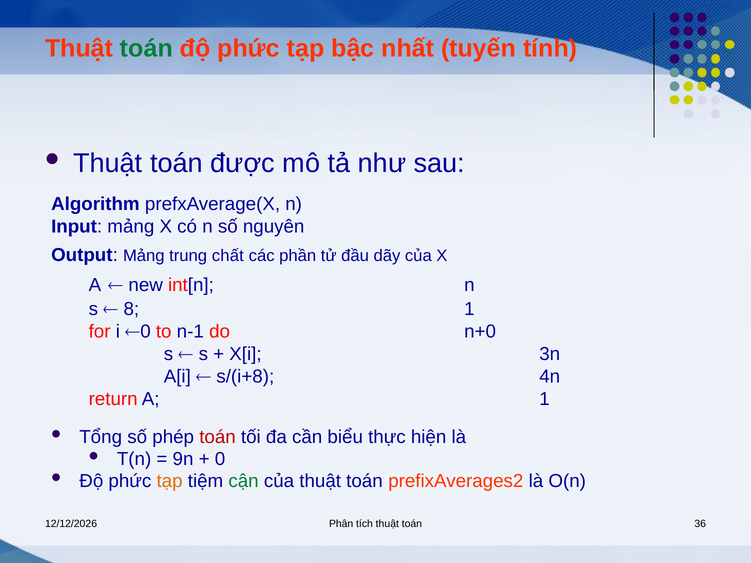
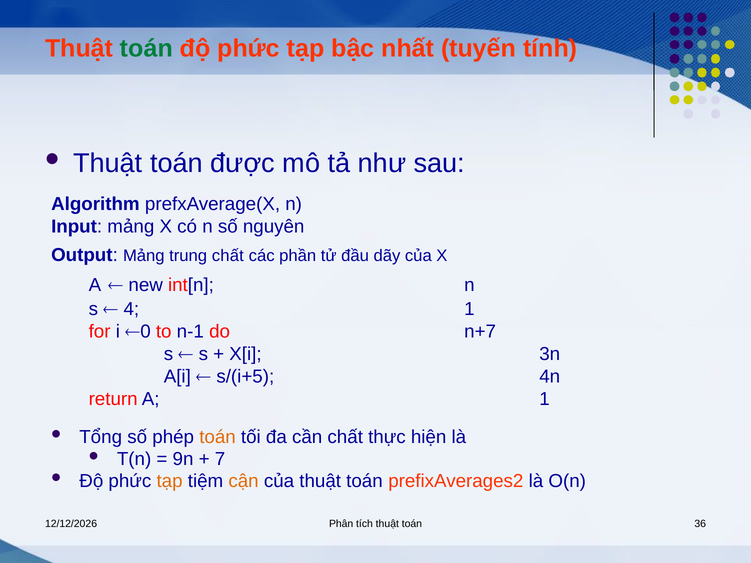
8: 8 -> 4
n+0: n+0 -> n+7
s/(i+8: s/(i+8 -> s/(i+5
toán at (218, 437) colour: red -> orange
cần biểu: biểu -> chất
0: 0 -> 7
cận colour: green -> orange
